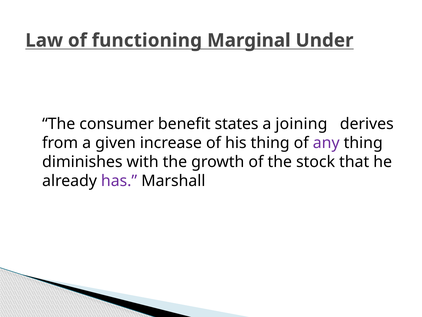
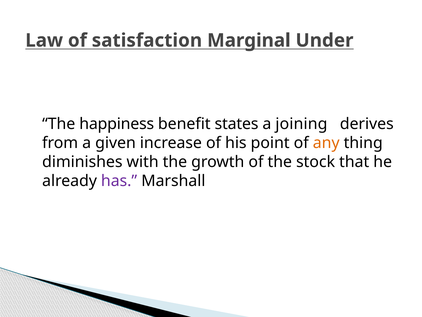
functioning: functioning -> satisfaction
consumer: consumer -> happiness
his thing: thing -> point
any colour: purple -> orange
